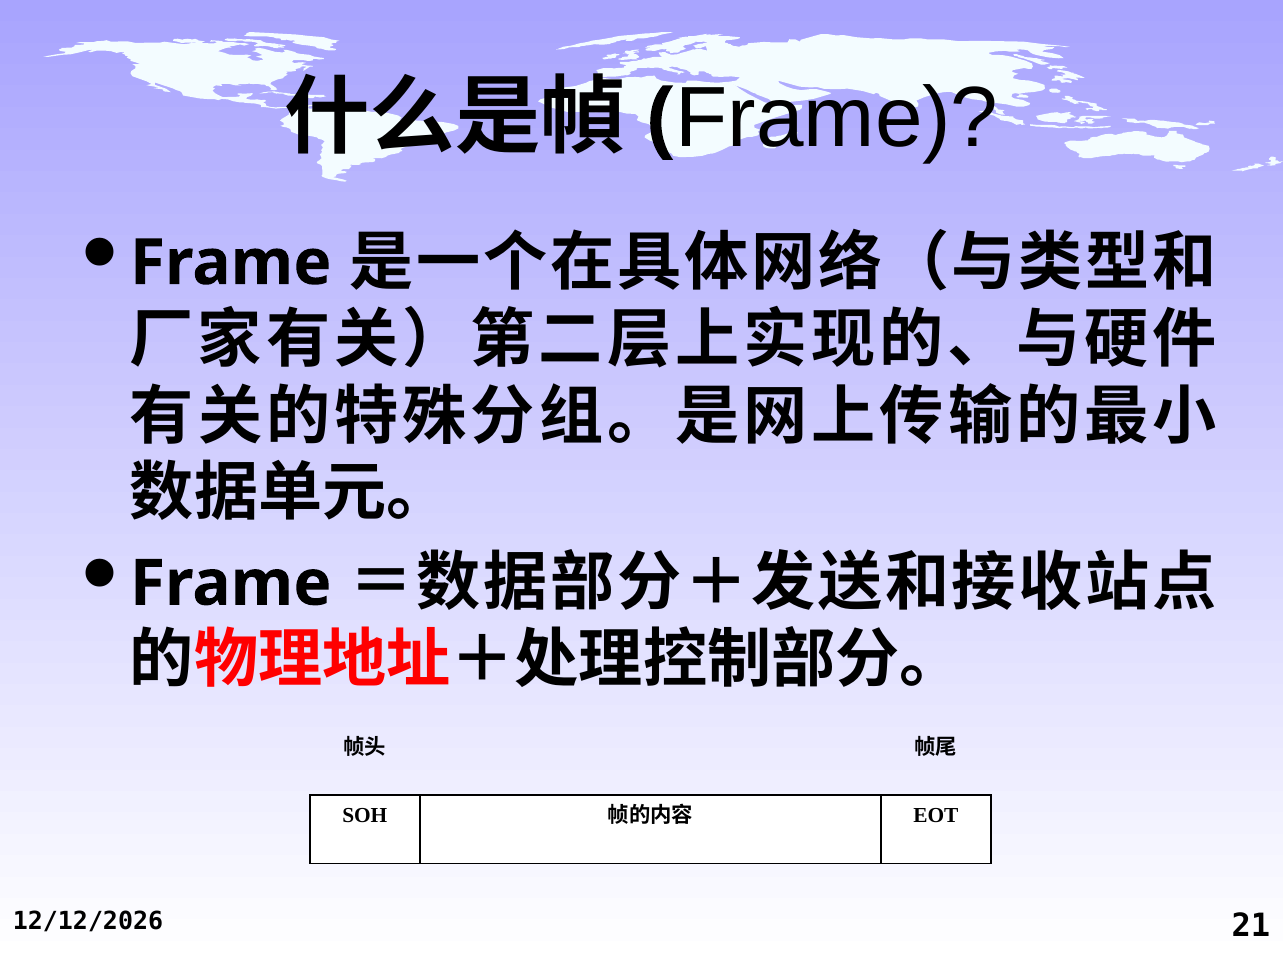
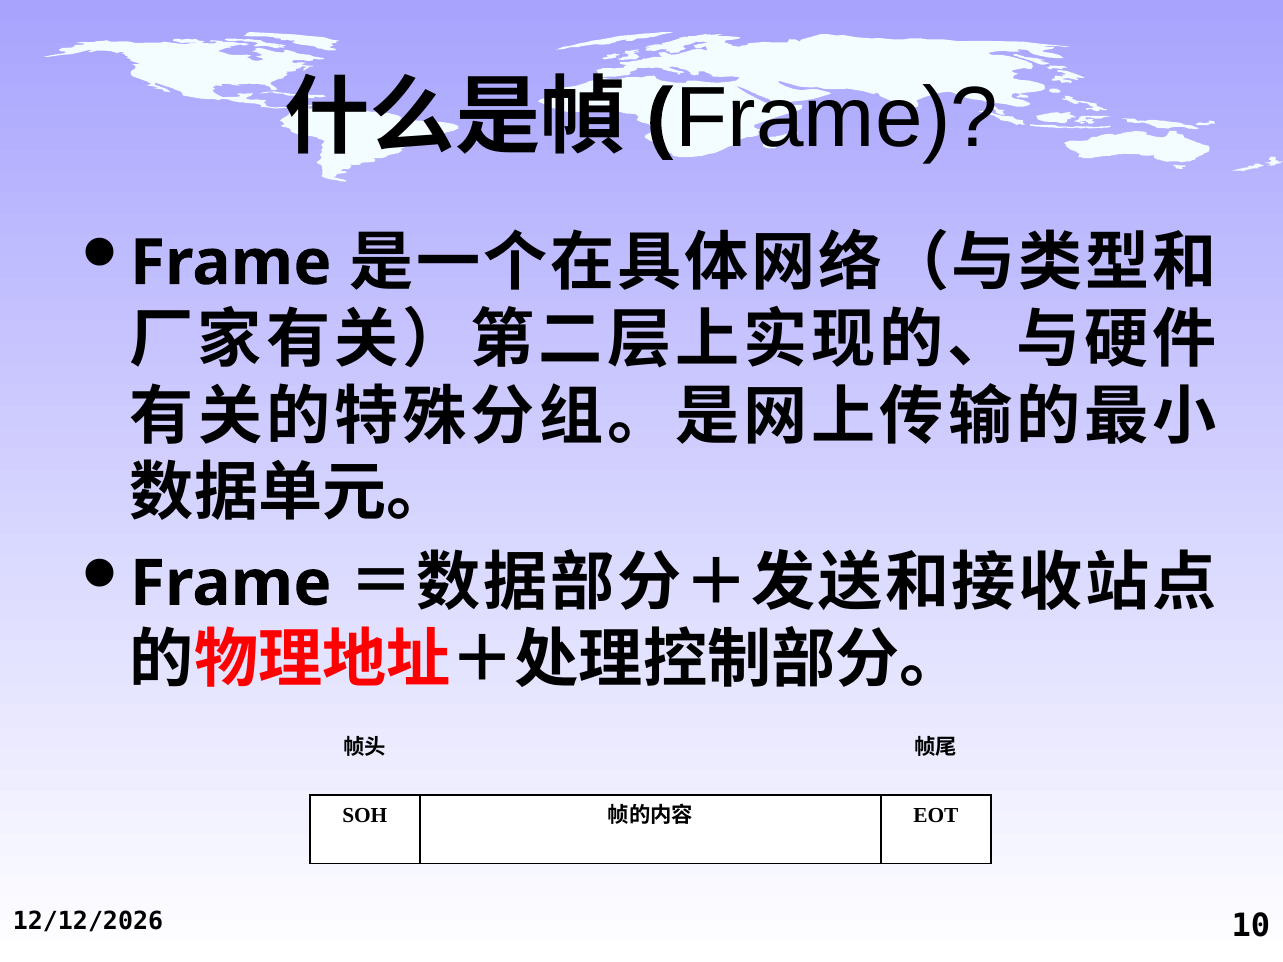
21: 21 -> 10
